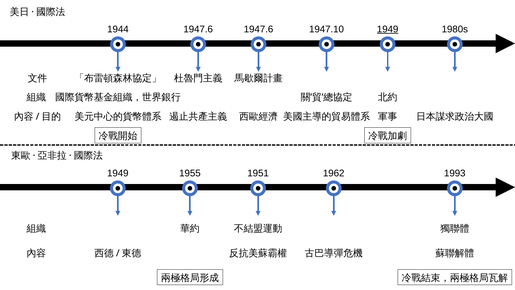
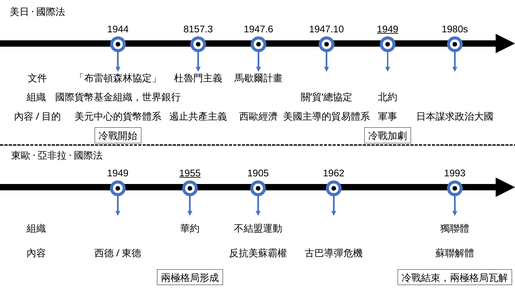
1944 1947.6: 1947.6 -> 8157.3
1955 underline: none -> present
1951: 1951 -> 1905
